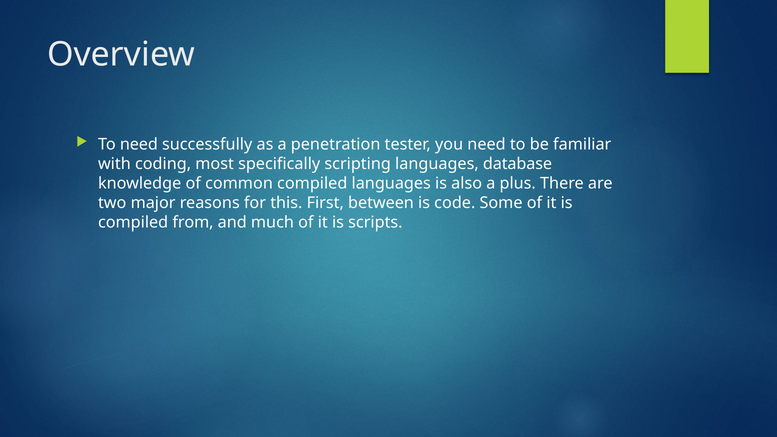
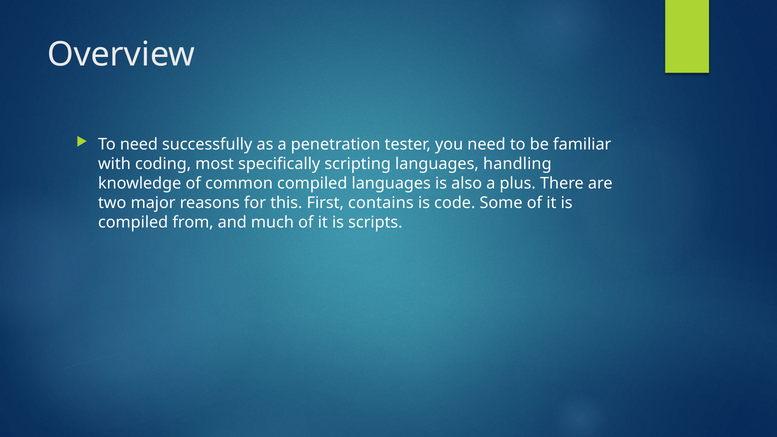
database: database -> handling
between: between -> contains
